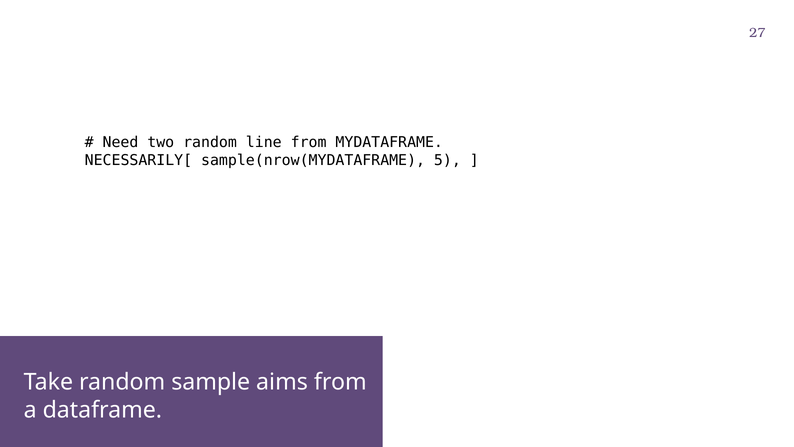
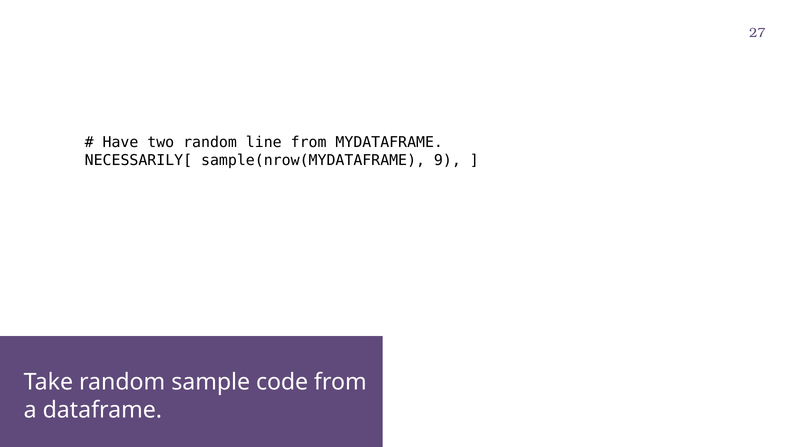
Need: Need -> Have
5: 5 -> 9
aims: aims -> code
